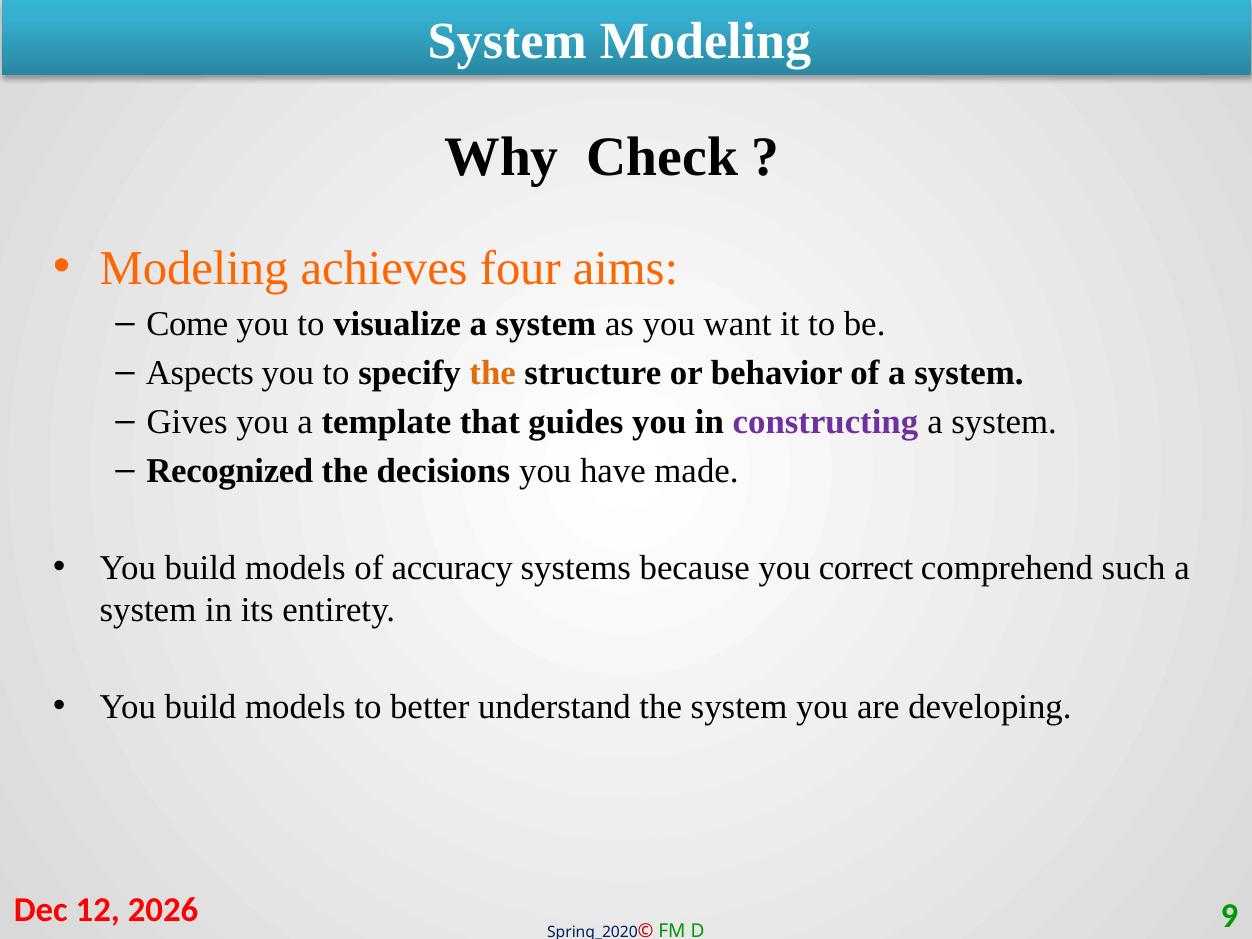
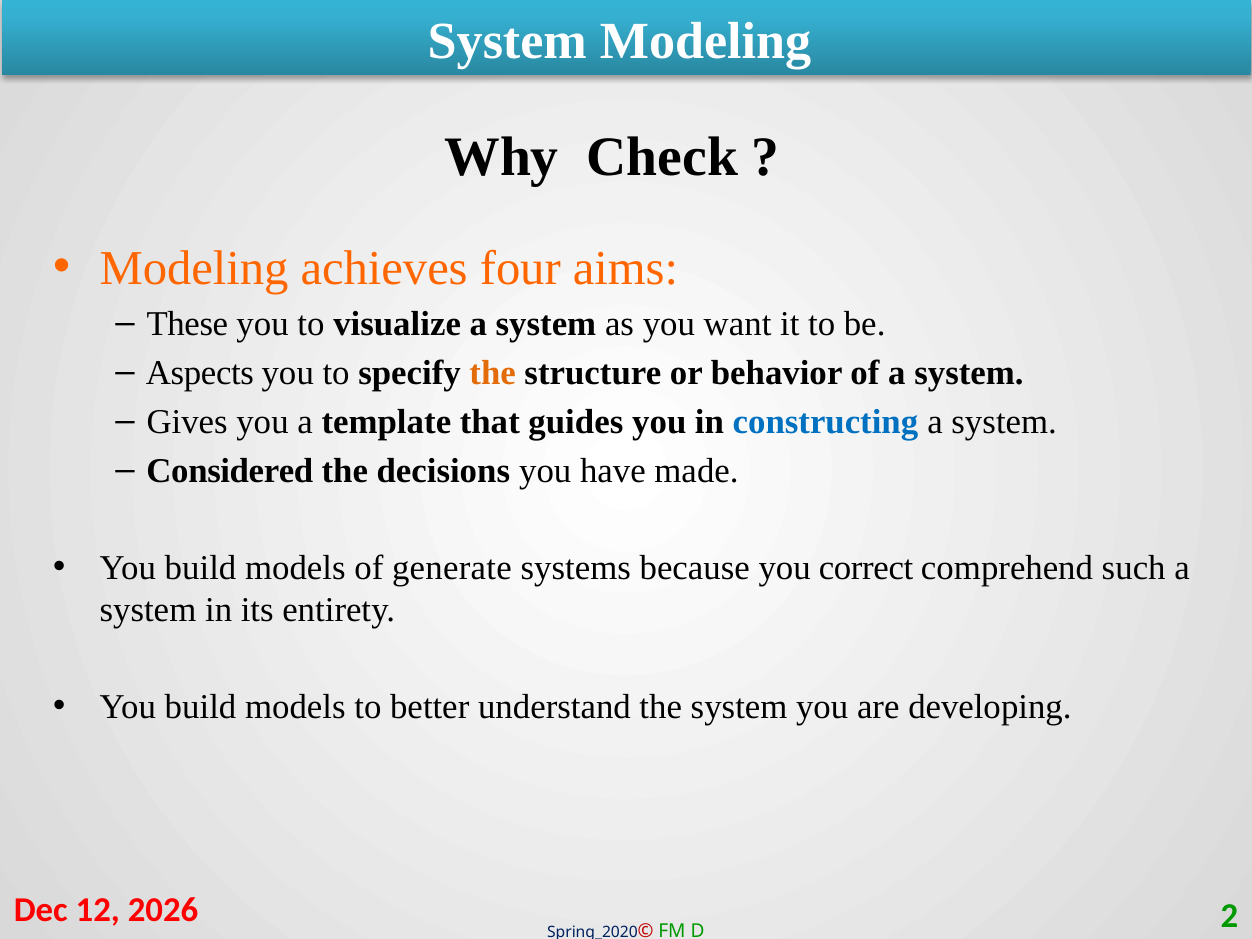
Come: Come -> These
constructing colour: purple -> blue
Recognized: Recognized -> Considered
accuracy: accuracy -> generate
9: 9 -> 2
